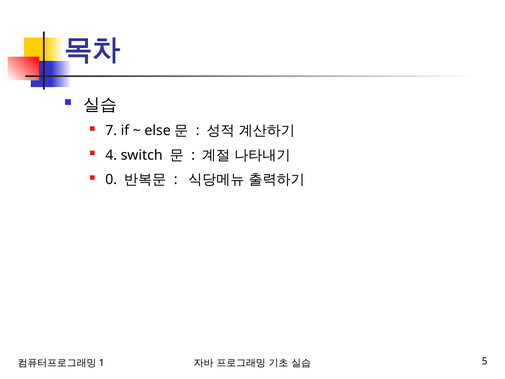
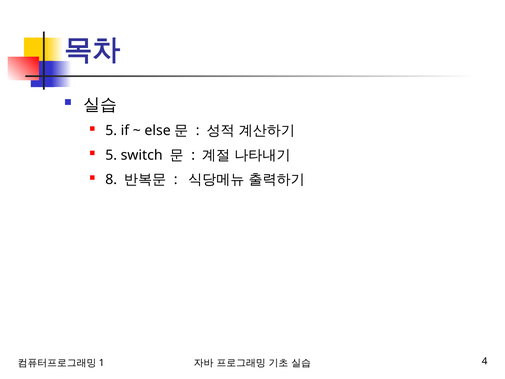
7 at (111, 131): 7 -> 5
4 at (111, 155): 4 -> 5
0: 0 -> 8
5: 5 -> 4
